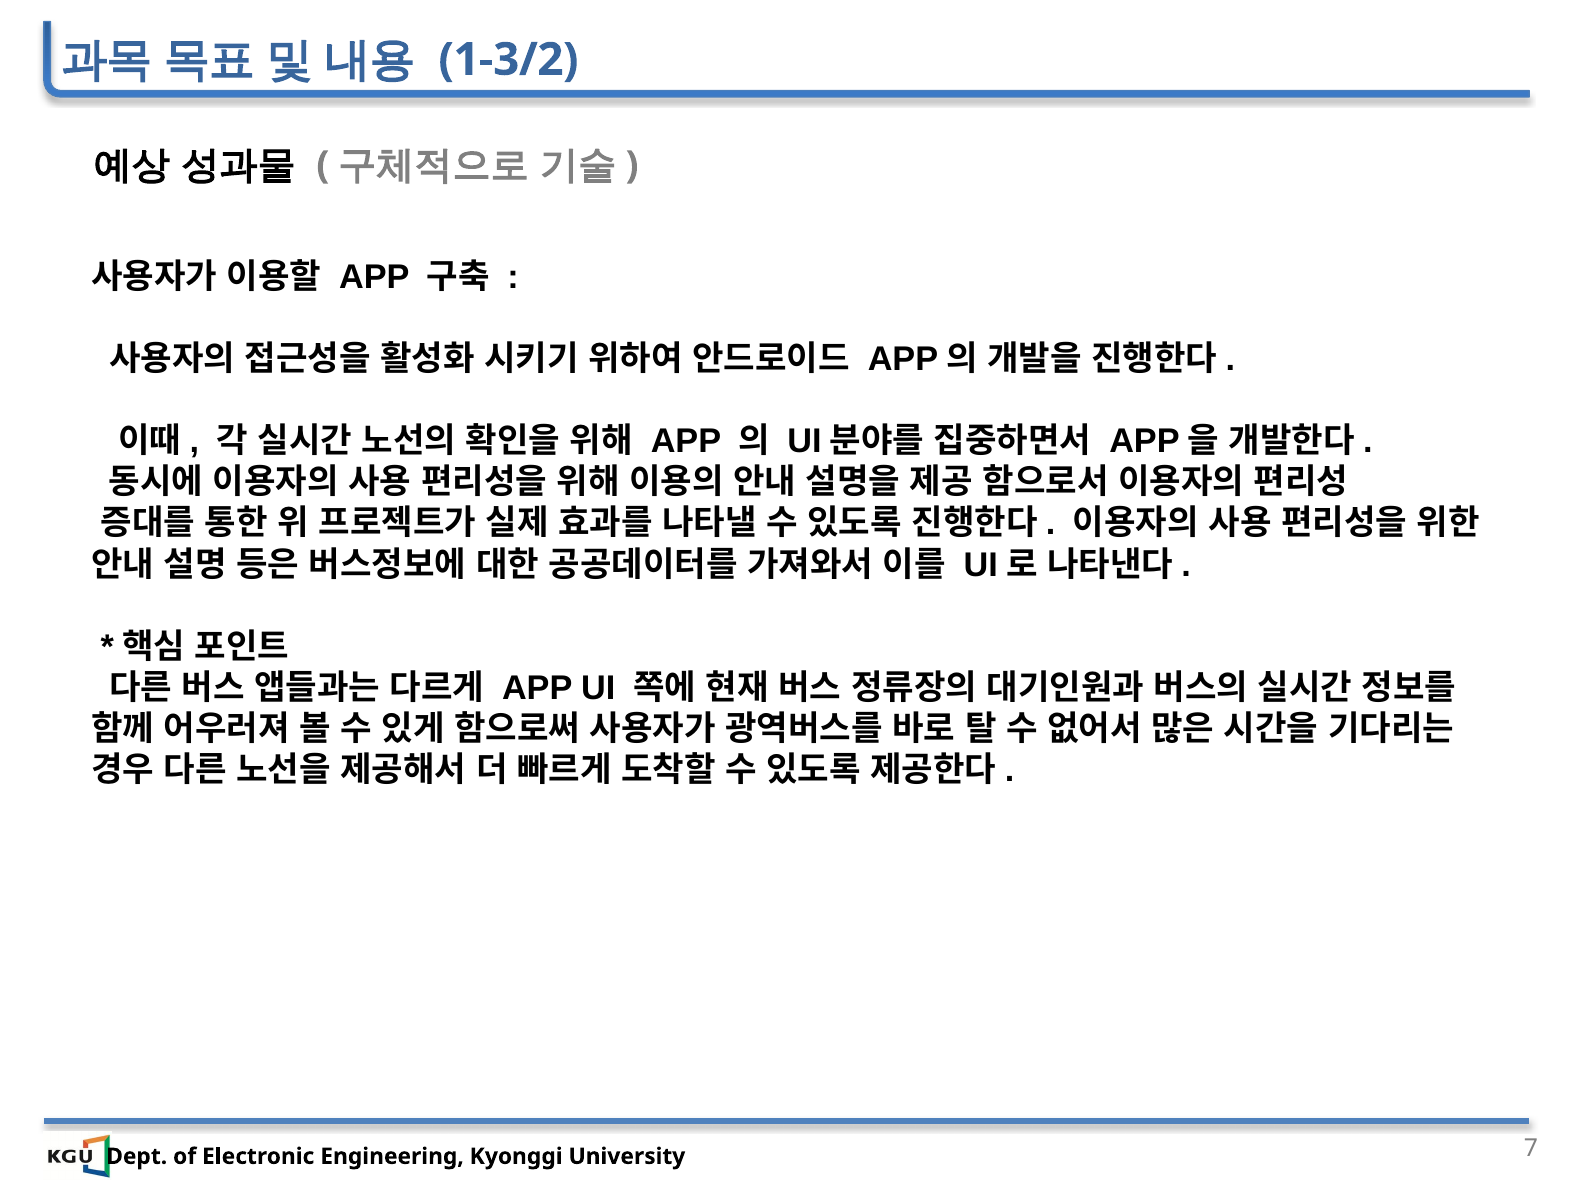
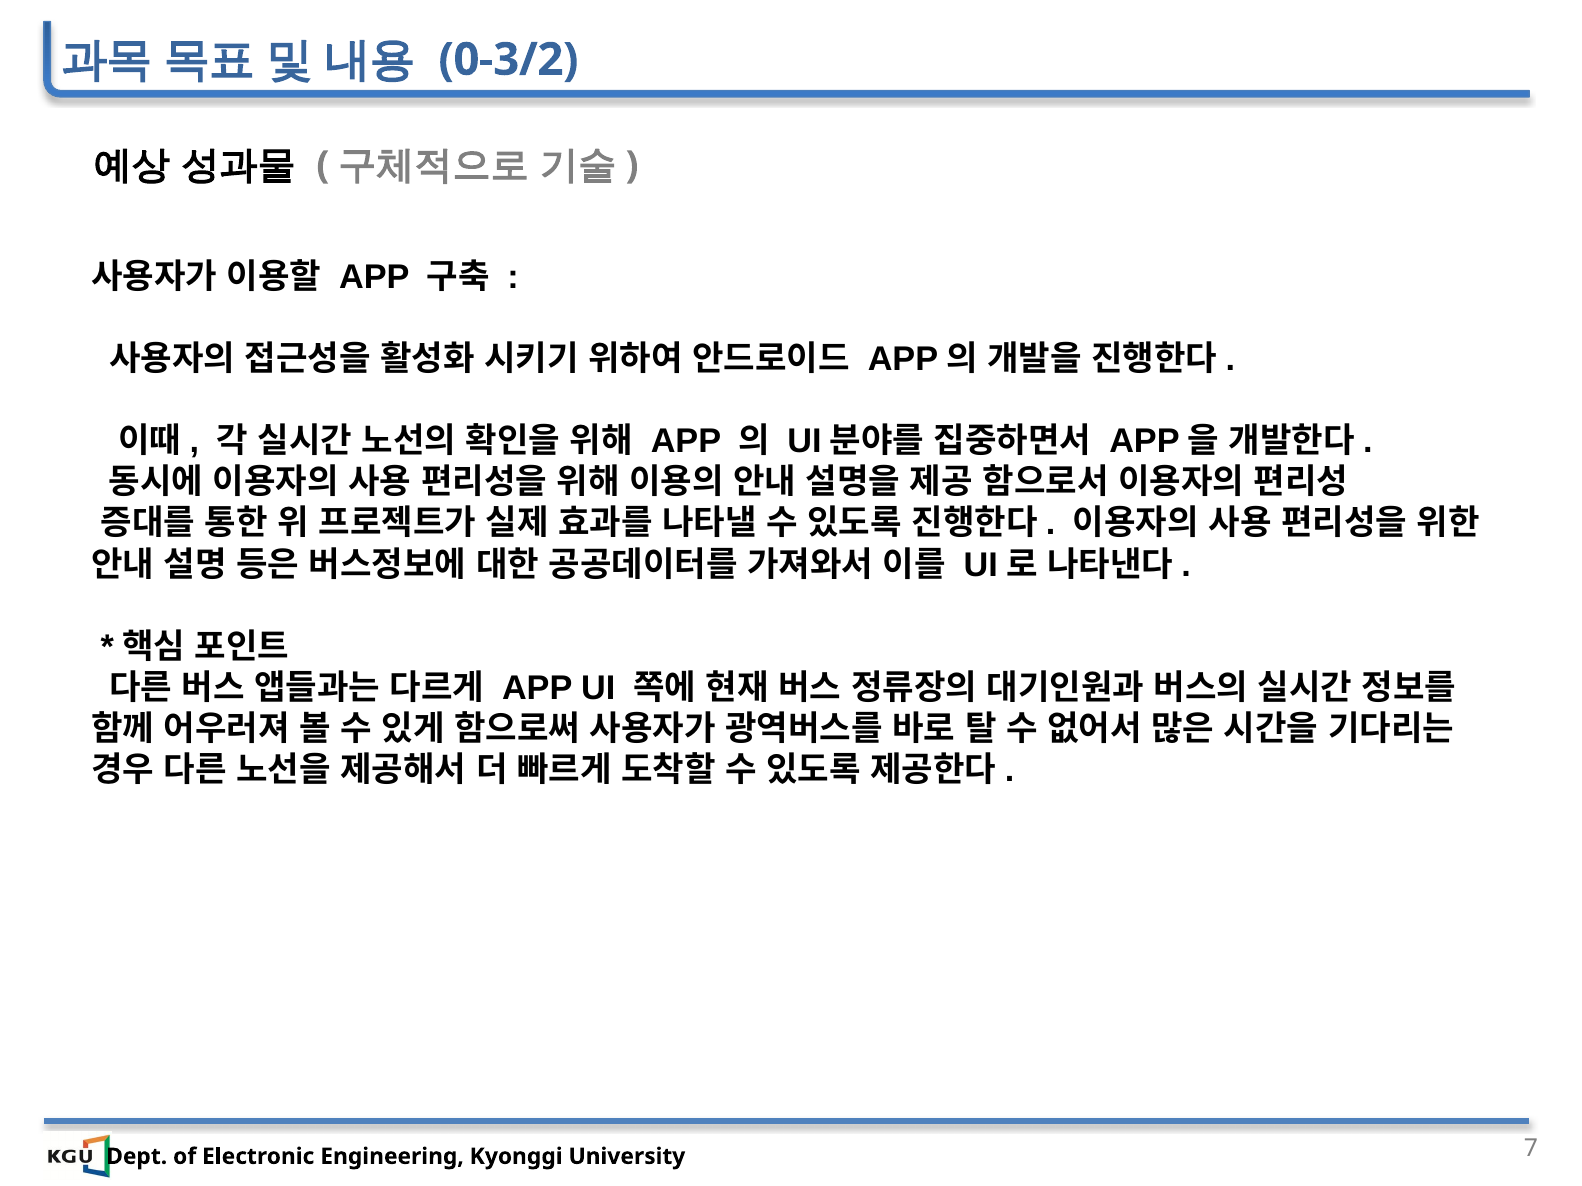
1-3/2: 1-3/2 -> 0-3/2
